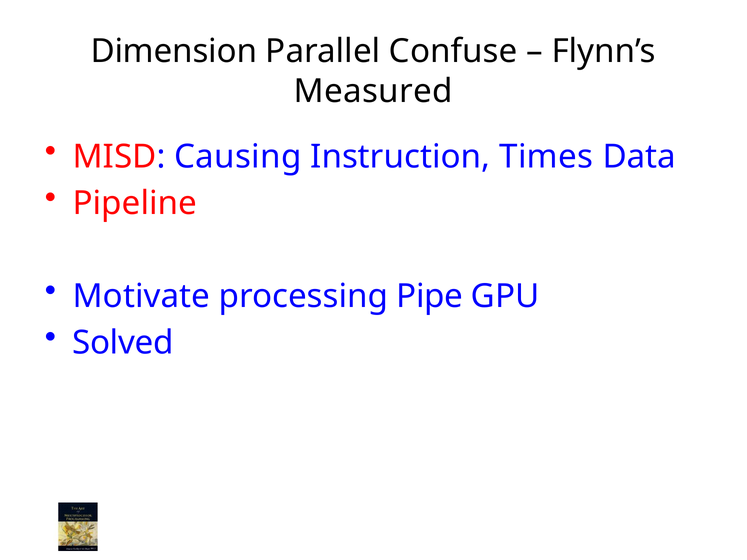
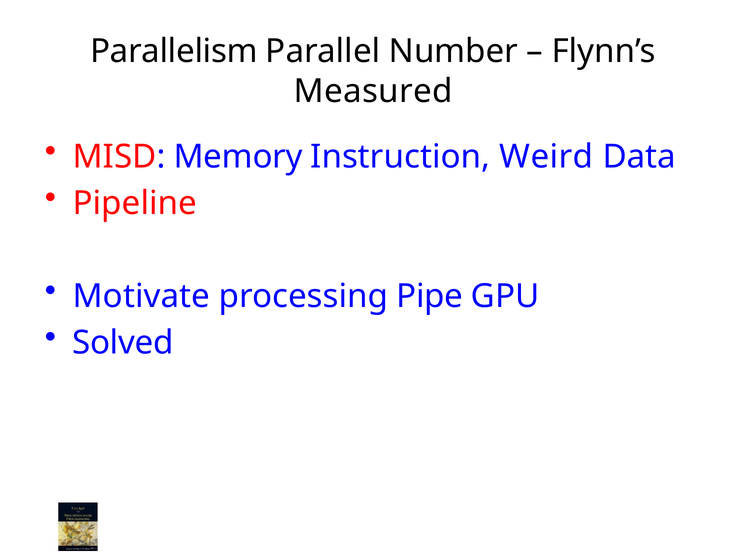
Dimension: Dimension -> Parallelism
Confuse: Confuse -> Number
Causing: Causing -> Memory
Times: Times -> Weird
